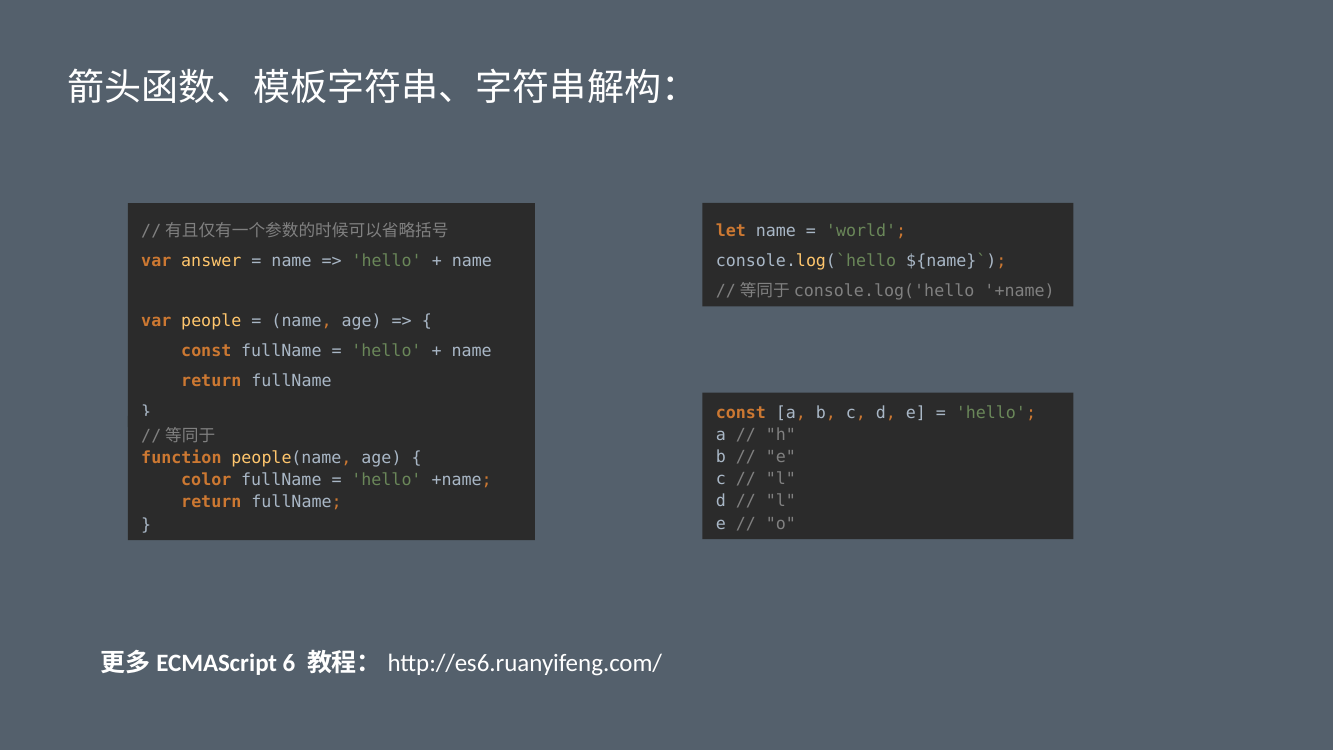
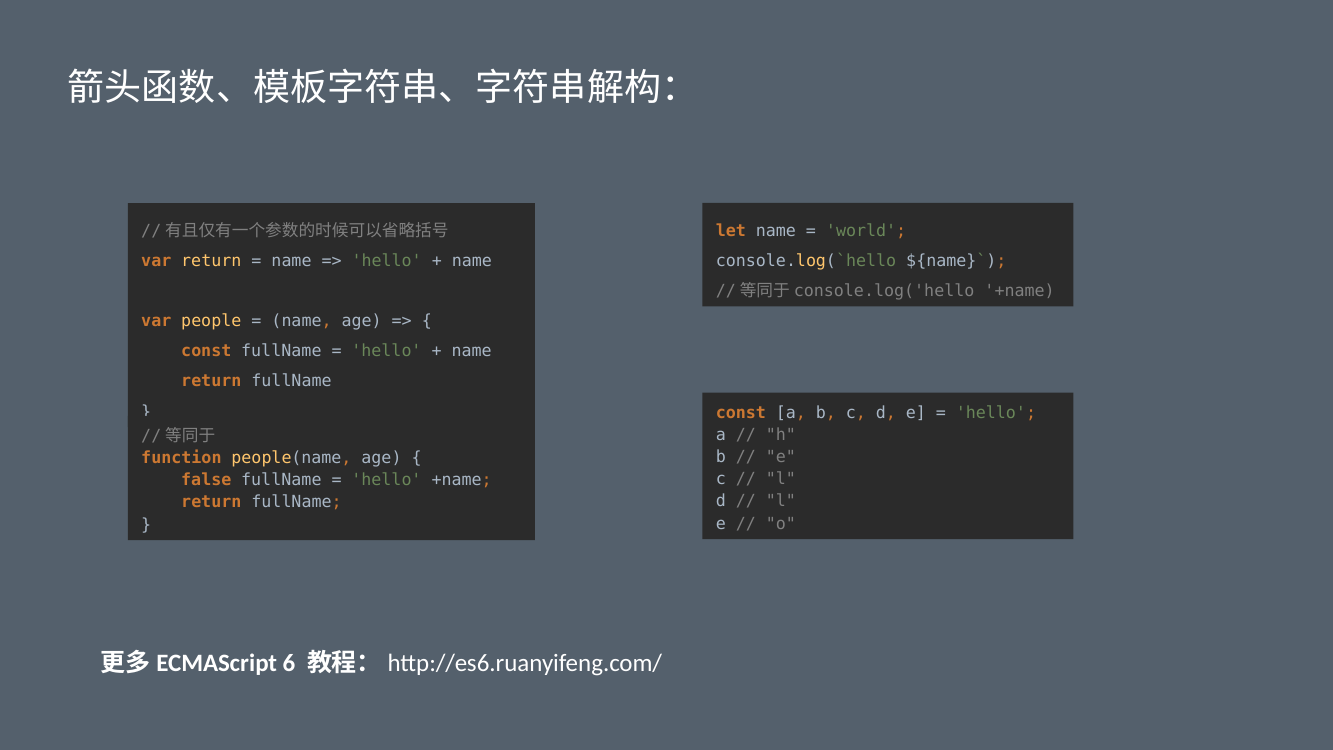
var answer: answer -> return
color: color -> false
